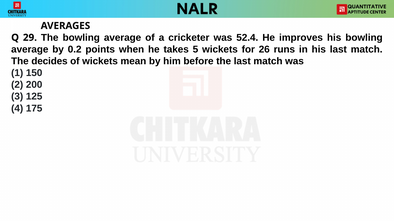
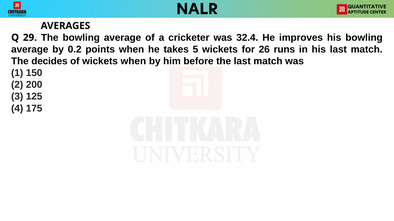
52.4: 52.4 -> 32.4
wickets mean: mean -> when
